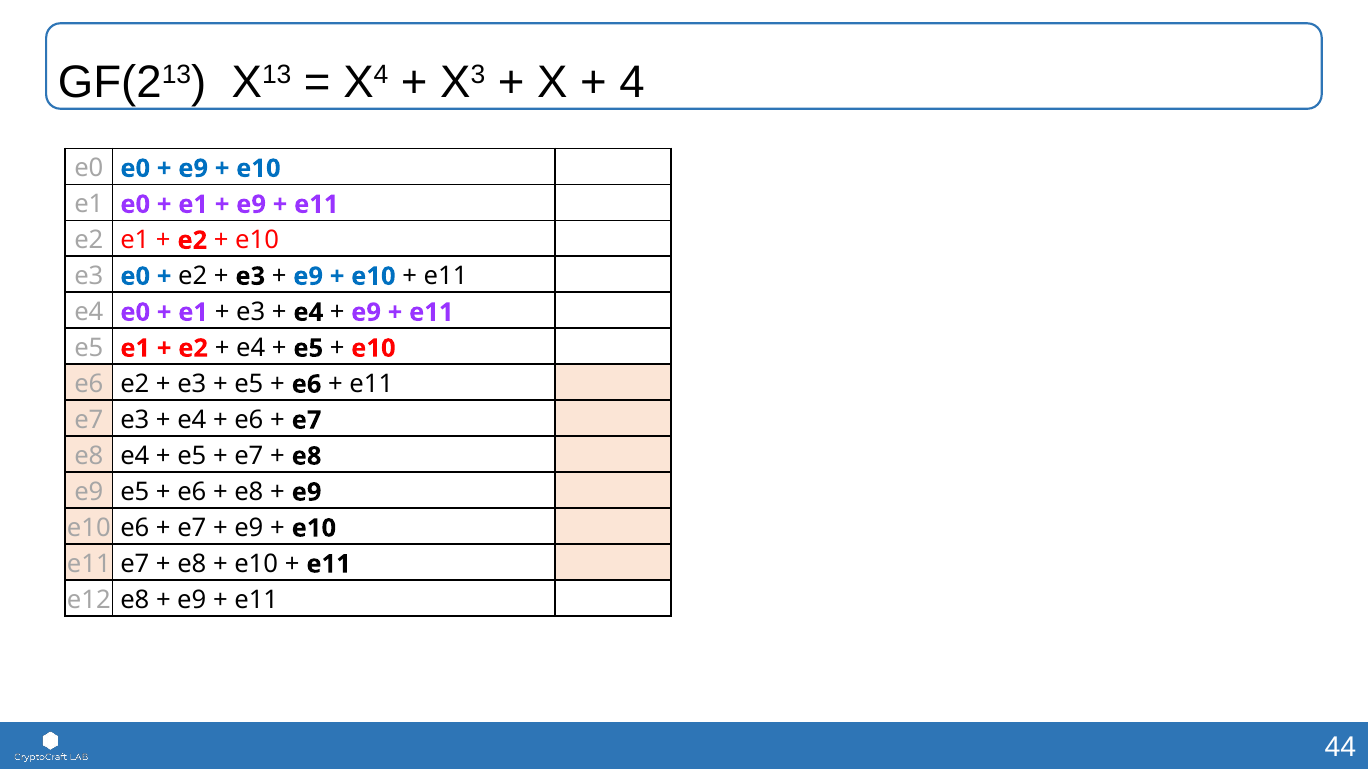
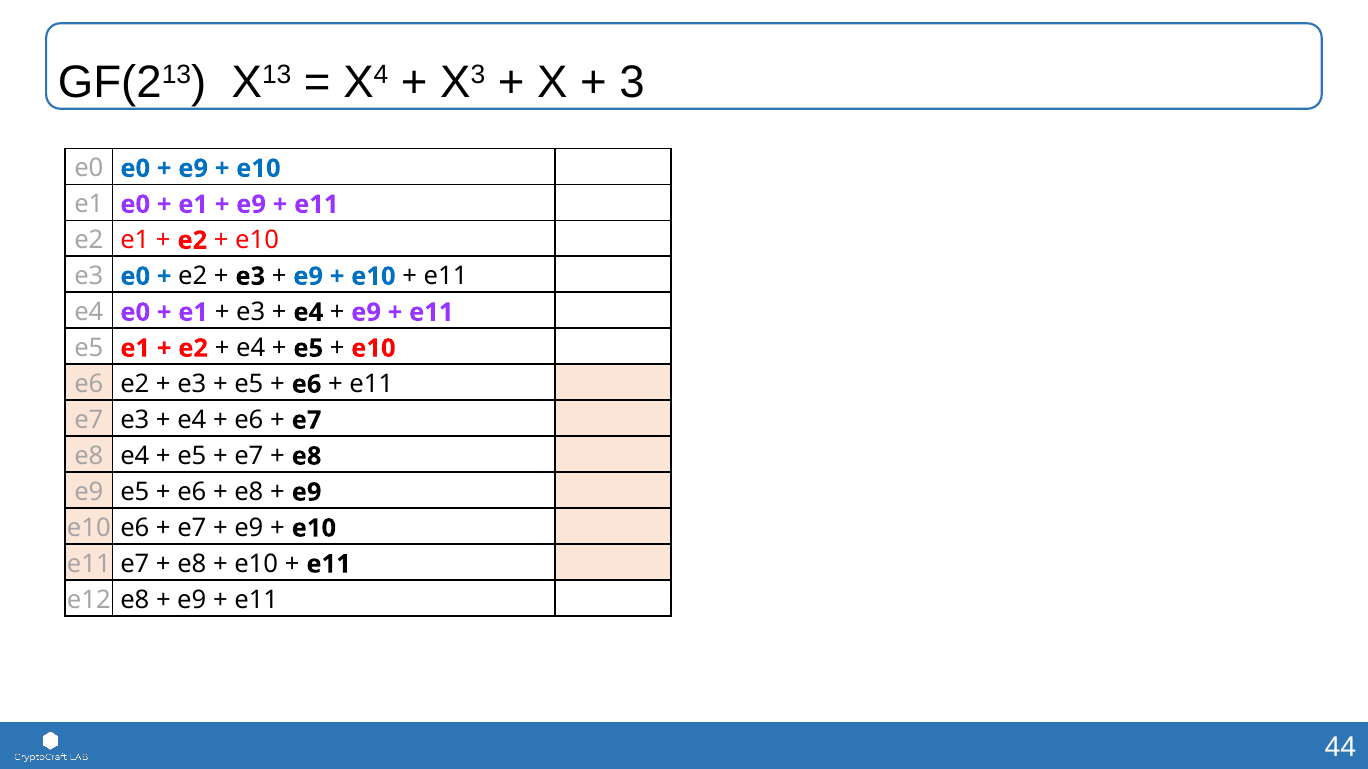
4: 4 -> 3
